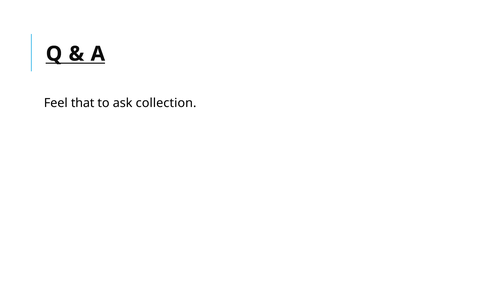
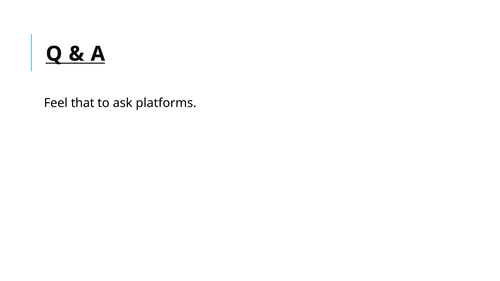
collection: collection -> platforms
